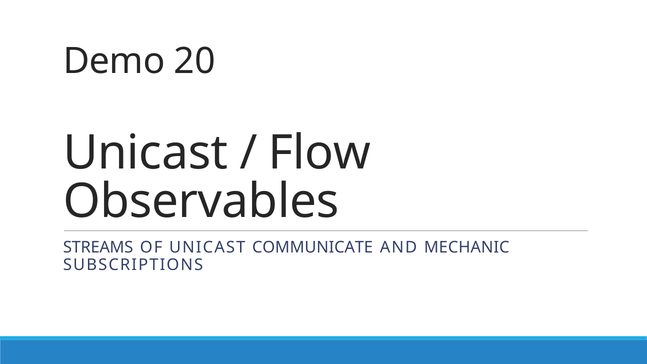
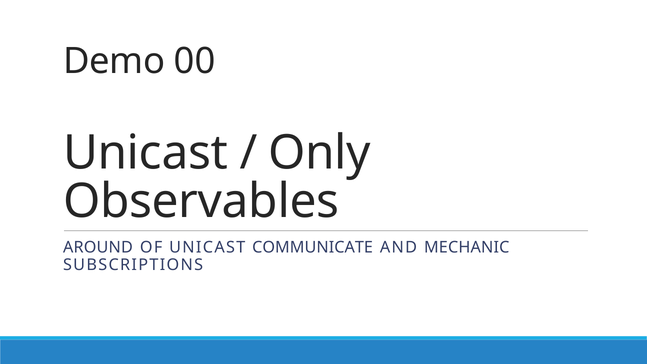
20: 20 -> 00
Flow: Flow -> Only
STREAMS: STREAMS -> AROUND
